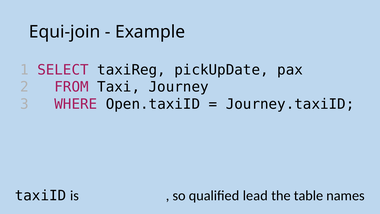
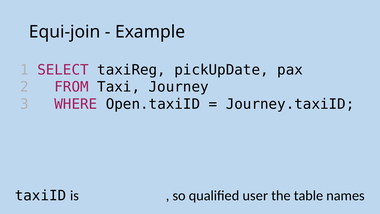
lead: lead -> user
